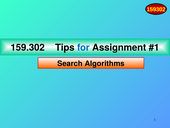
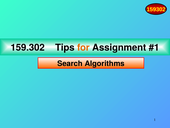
for colour: blue -> orange
